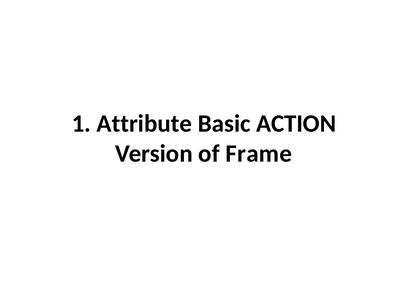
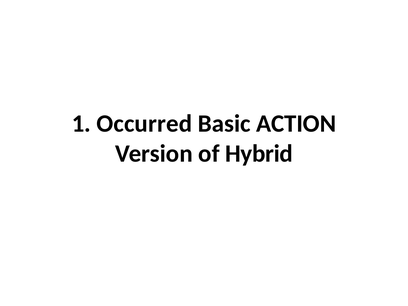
Attribute: Attribute -> Occurred
Frame: Frame -> Hybrid
